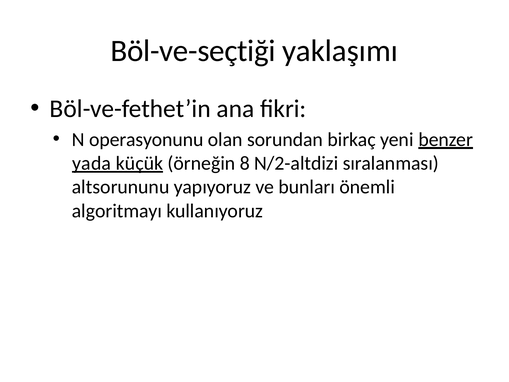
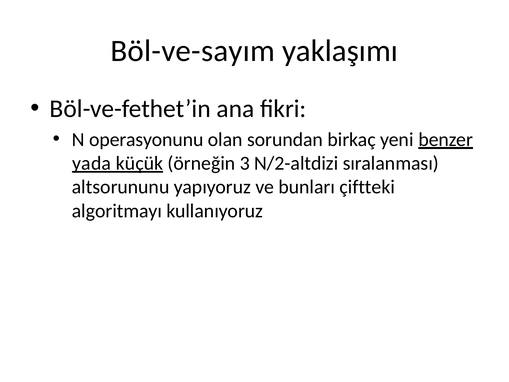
Böl-ve-seçtiği: Böl-ve-seçtiği -> Böl-ve-sayım
8: 8 -> 3
önemli: önemli -> çiftteki
